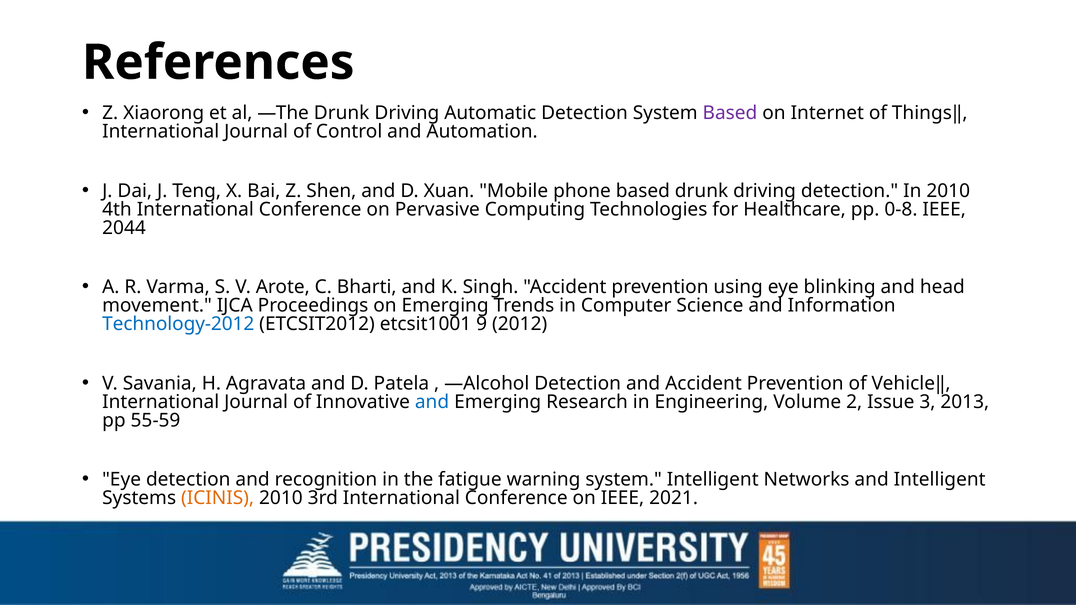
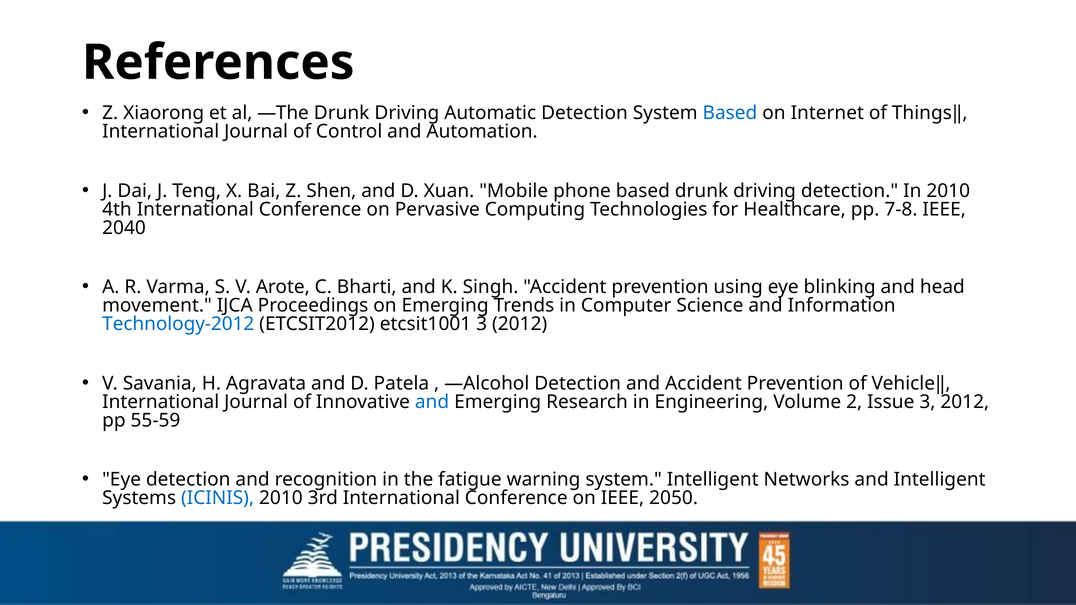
Based at (730, 113) colour: purple -> blue
0-8: 0-8 -> 7-8
2044: 2044 -> 2040
etcsit1001 9: 9 -> 3
Issue 3 2013: 2013 -> 2012
ICINIS colour: orange -> blue
2021: 2021 -> 2050
